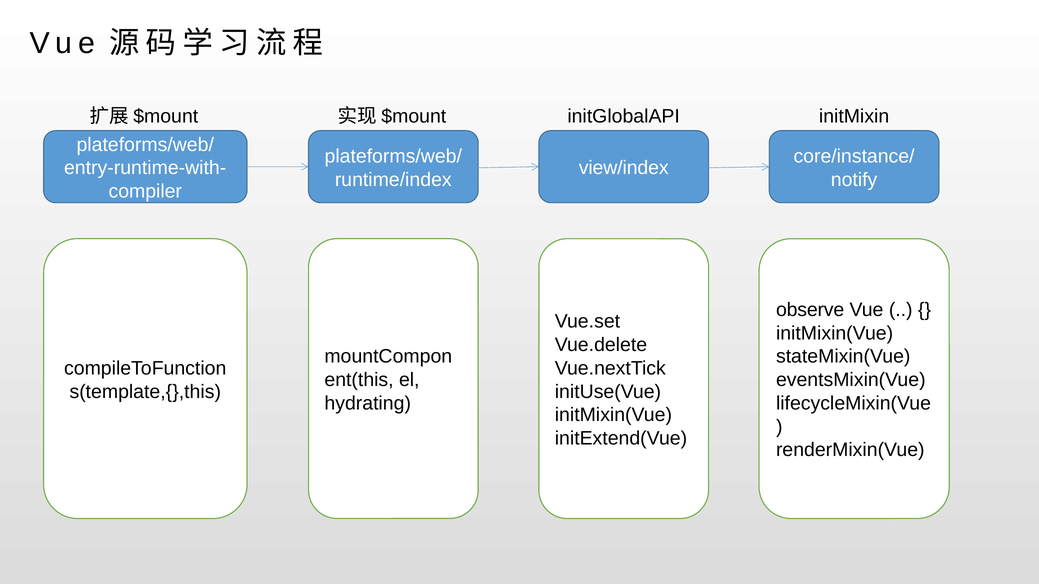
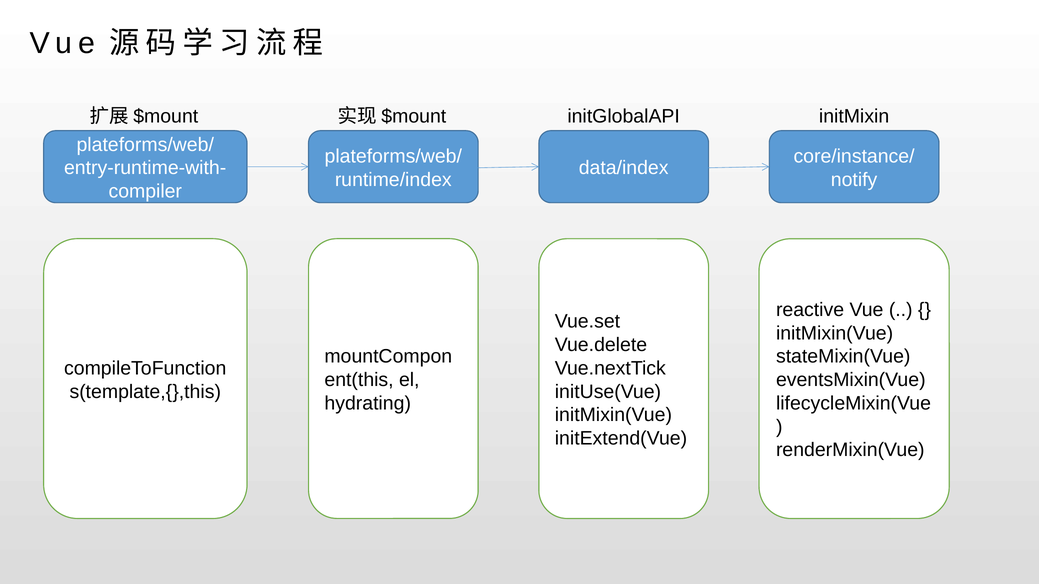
view/index: view/index -> data/index
observe: observe -> reactive
